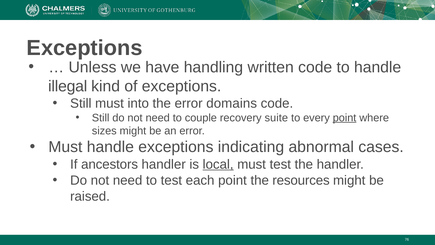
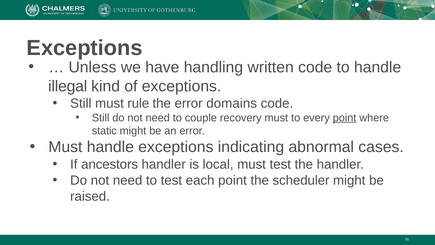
into: into -> rule
recovery suite: suite -> must
sizes: sizes -> static
local underline: present -> none
resources: resources -> scheduler
